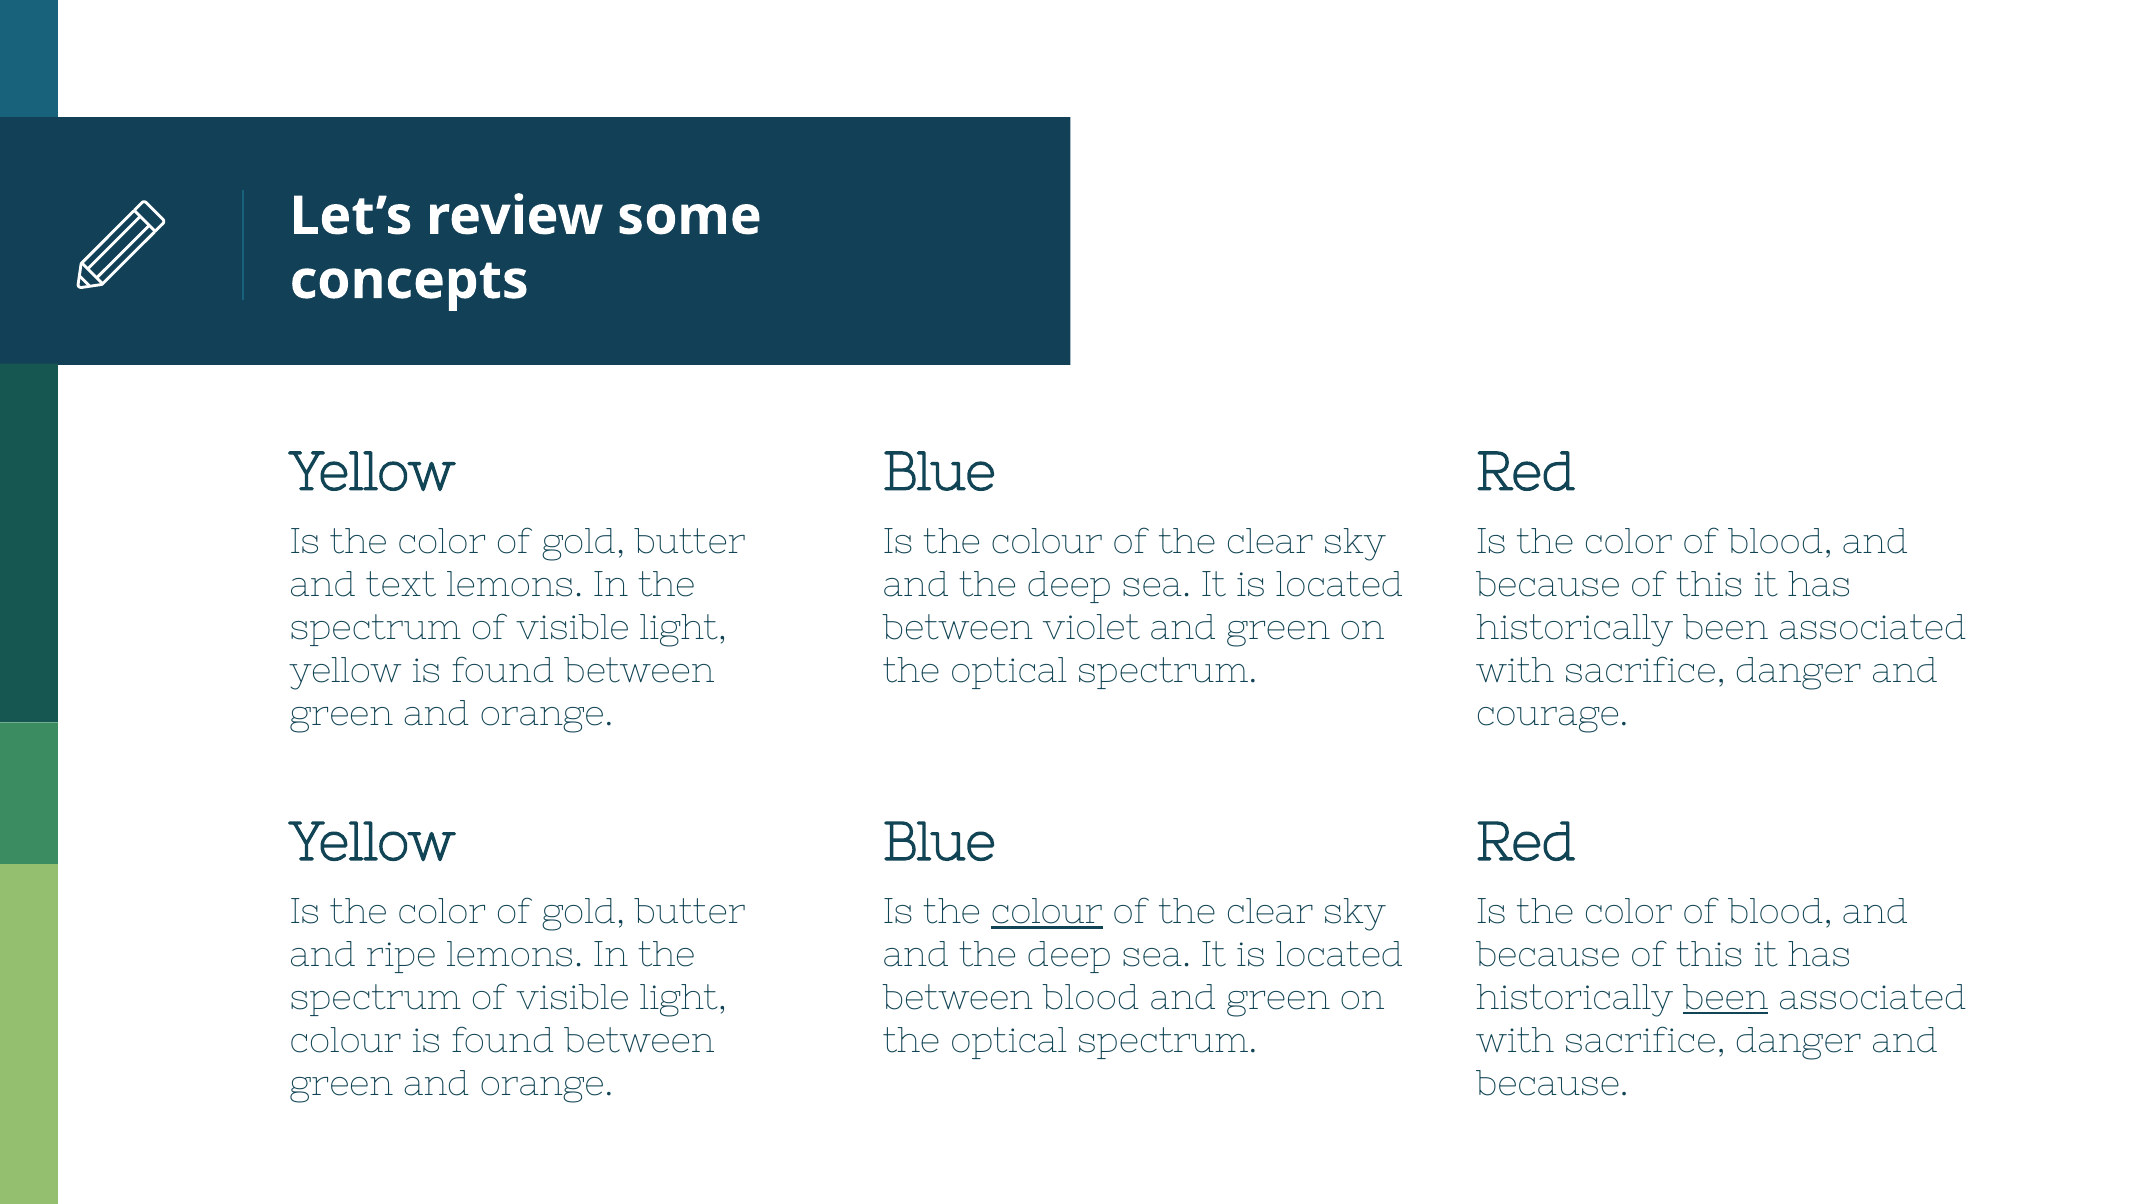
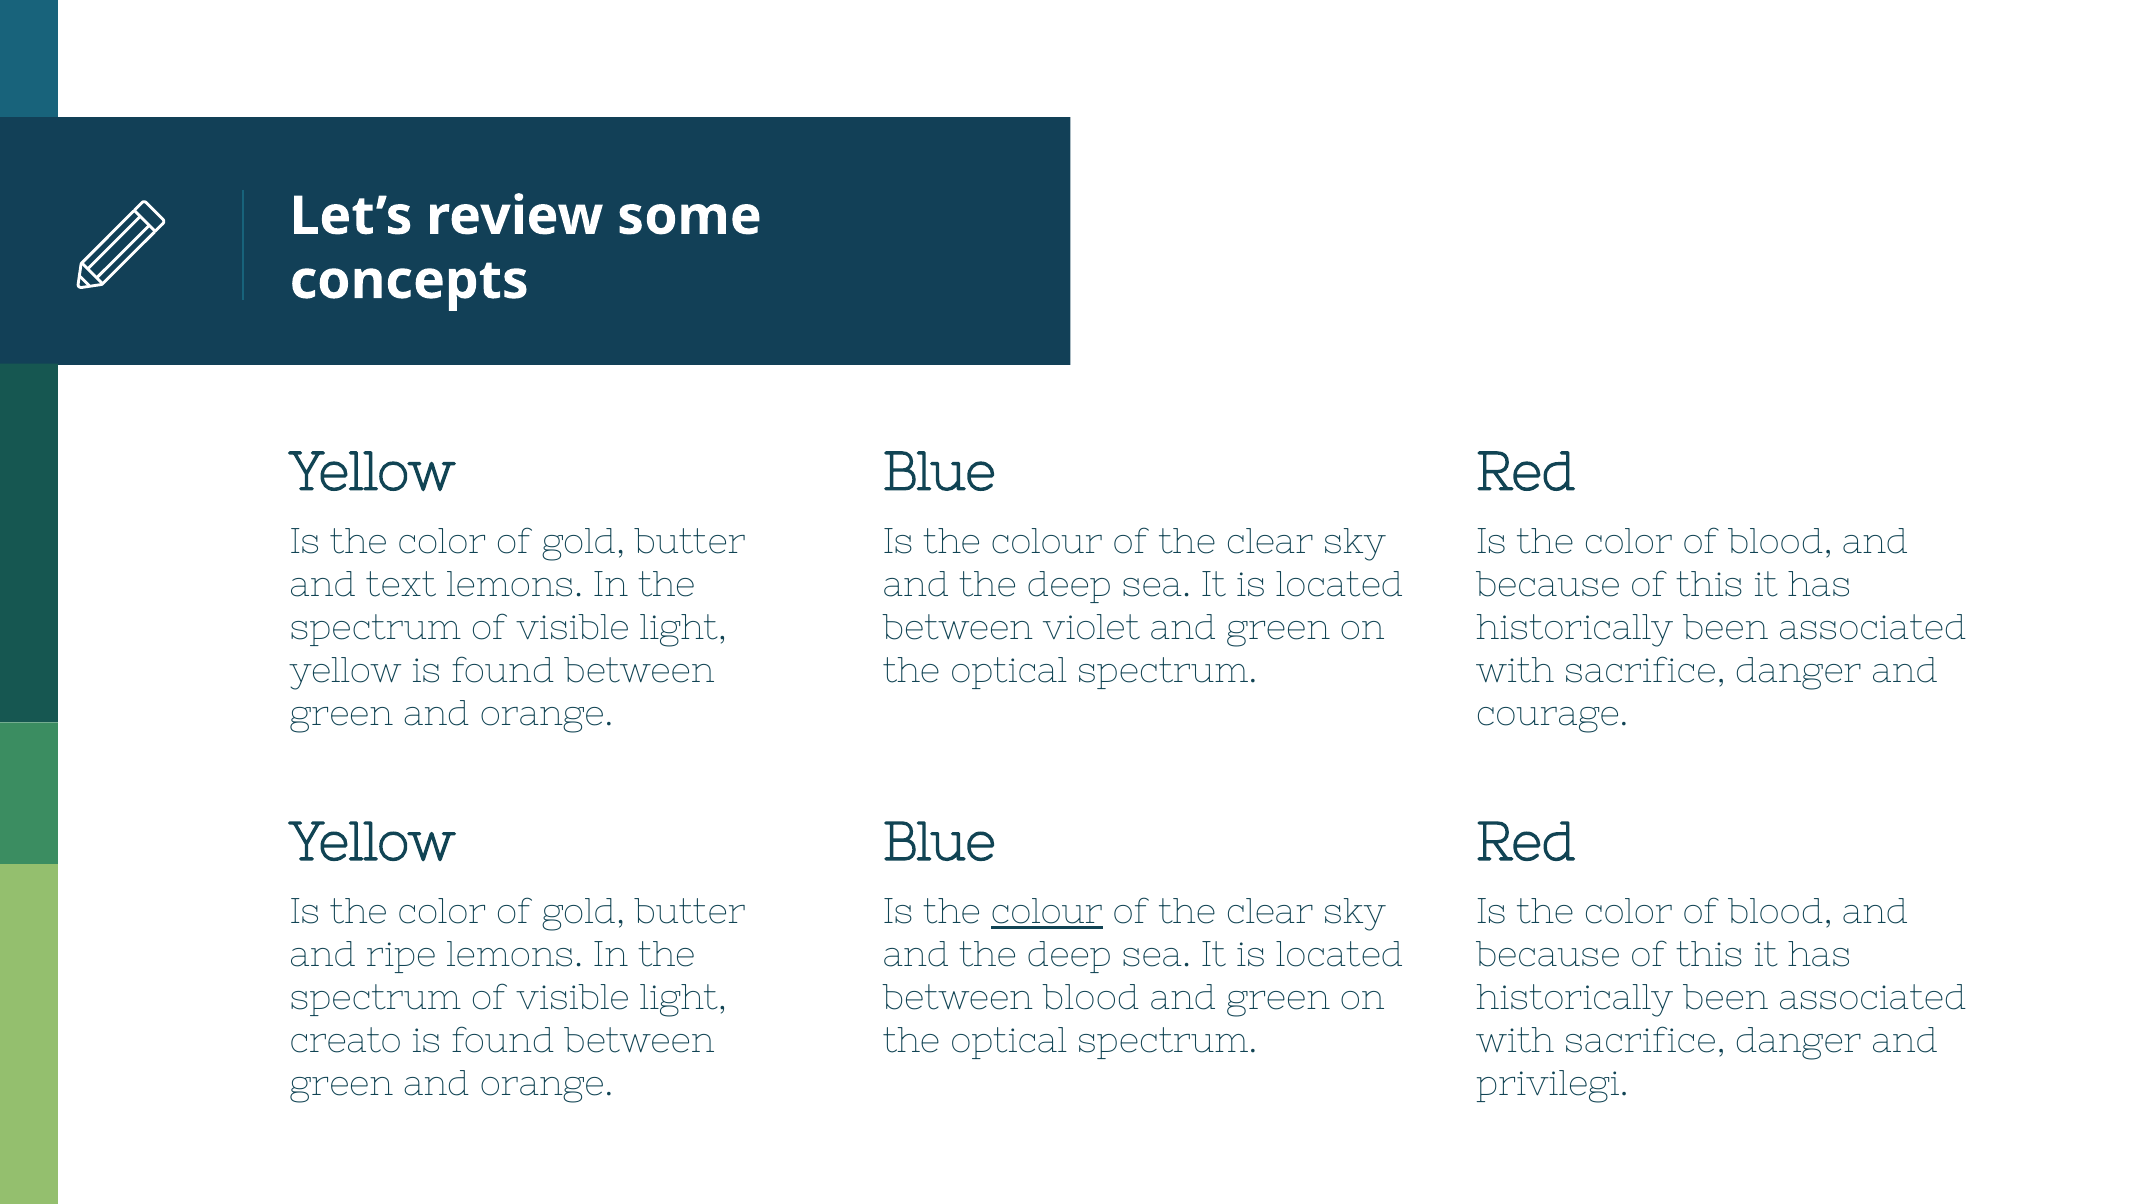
been at (1726, 998) underline: present -> none
colour at (346, 1041): colour -> creato
because at (1552, 1084): because -> privilegi
